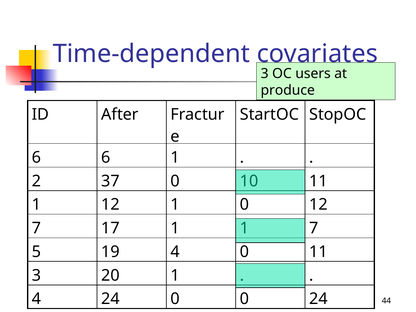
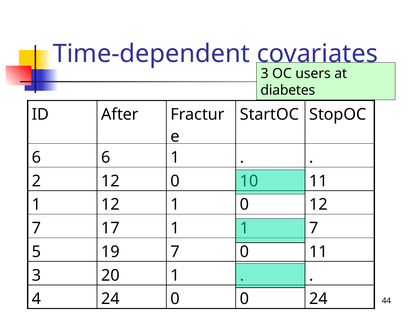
produce: produce -> diabetes
2 37: 37 -> 12
19 4: 4 -> 7
